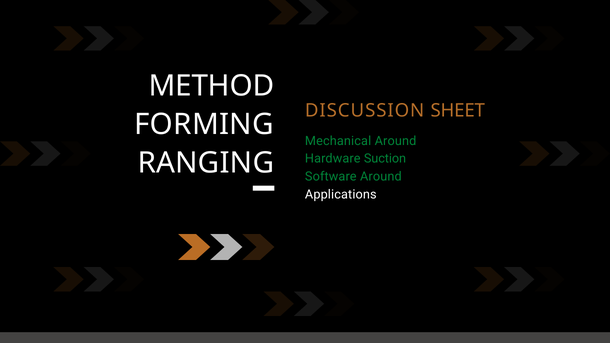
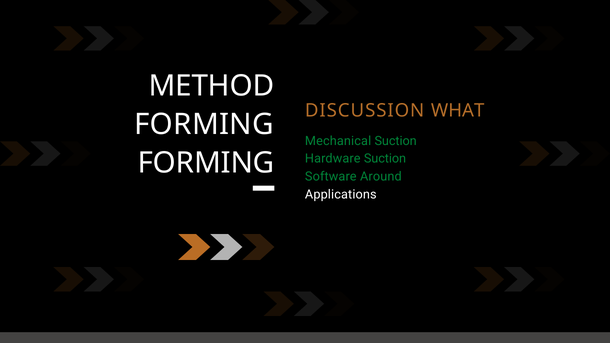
SHEET: SHEET -> WHAT
Mechanical Around: Around -> Suction
RANGING at (206, 163): RANGING -> FORMING
